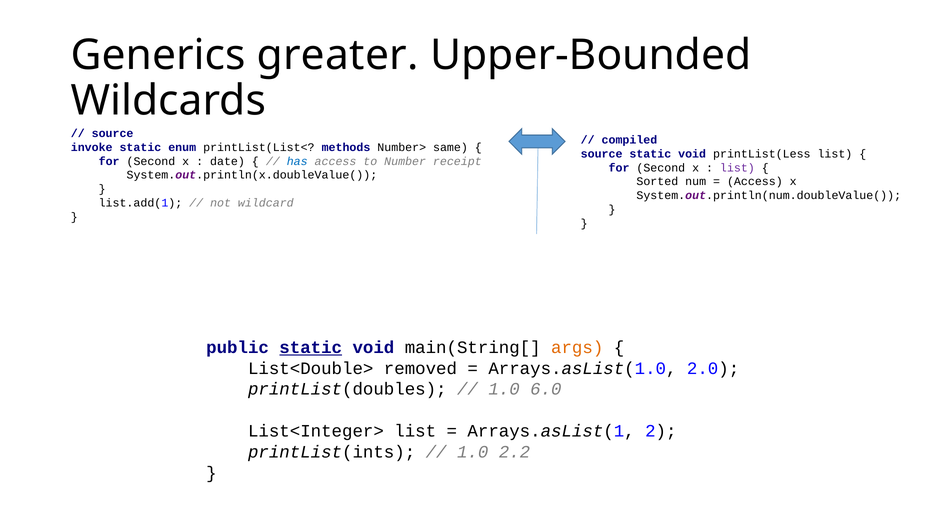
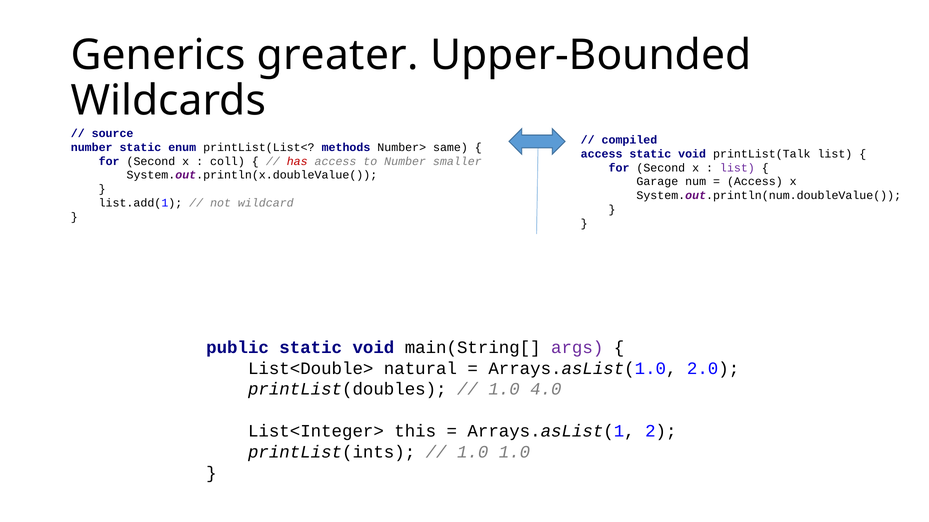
invoke at (92, 147): invoke -> number
source at (602, 154): source -> access
printList(Less: printList(Less -> printList(Talk
date: date -> coll
has colour: blue -> red
receipt: receipt -> smaller
Sorted: Sorted -> Garage
static at (311, 348) underline: present -> none
args colour: orange -> purple
removed: removed -> natural
6.0: 6.0 -> 4.0
List<Integer> list: list -> this
1.0 2.2: 2.2 -> 1.0
